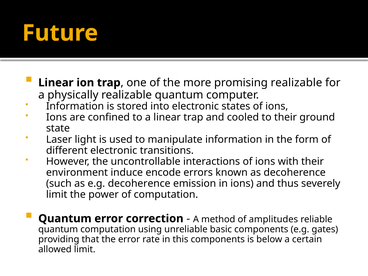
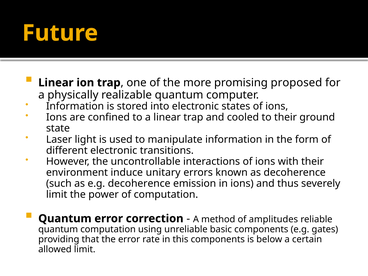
promising realizable: realizable -> proposed
encode: encode -> unitary
